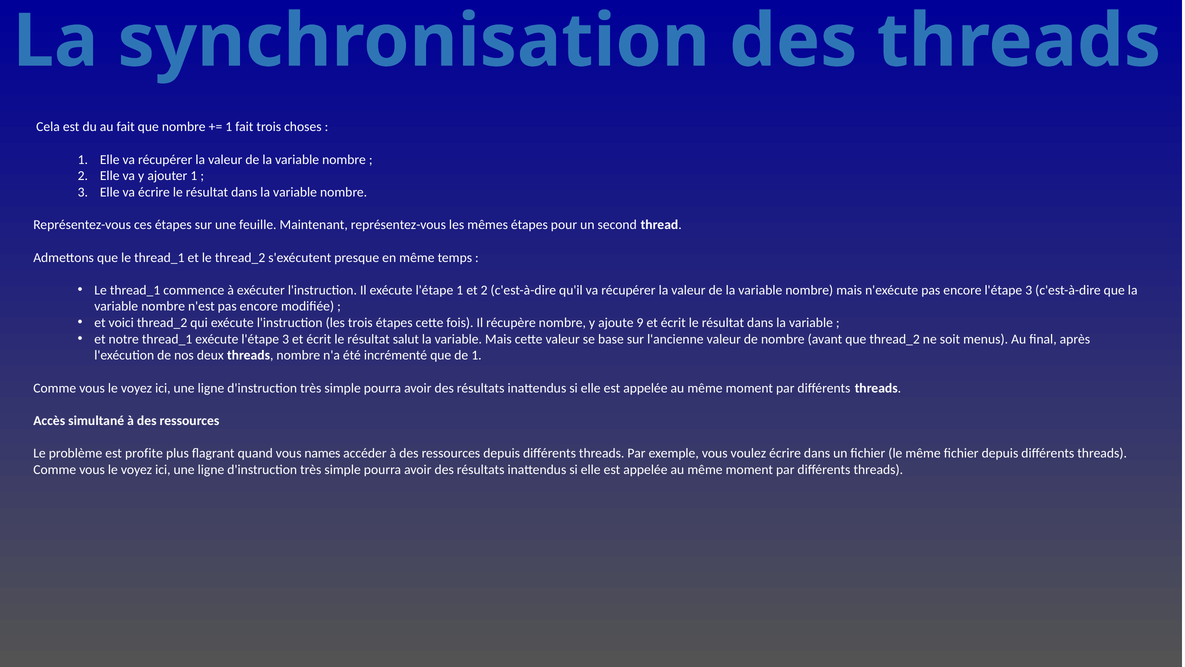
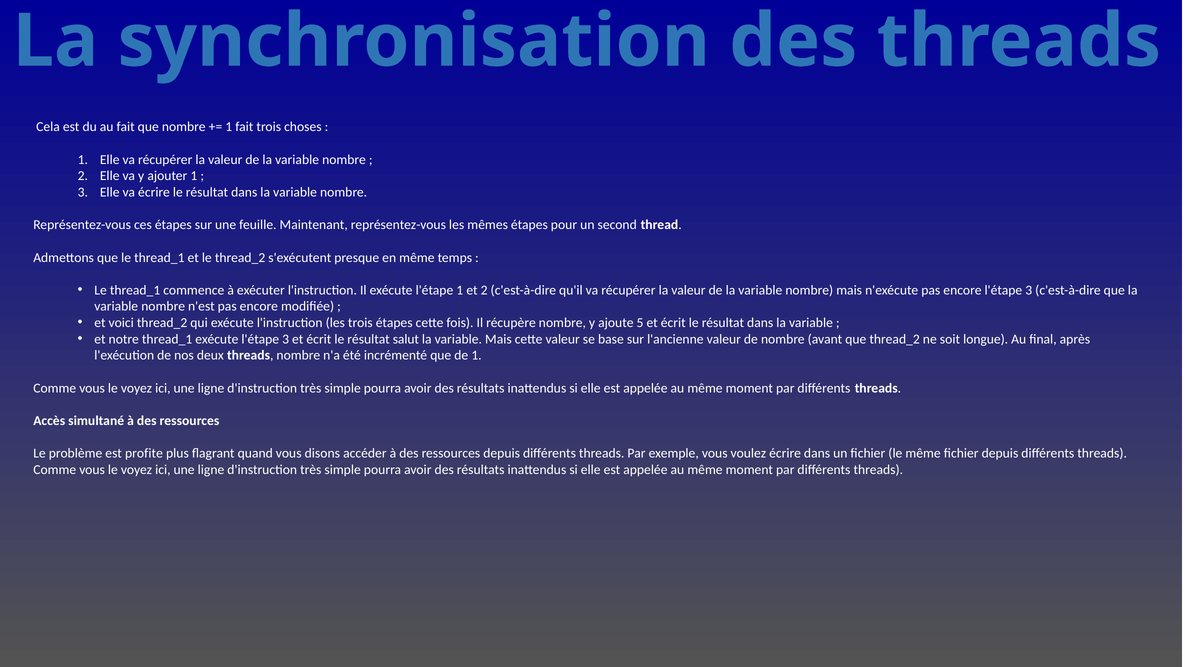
9: 9 -> 5
menus: menus -> longue
names: names -> disons
